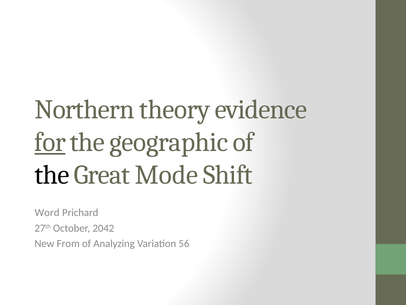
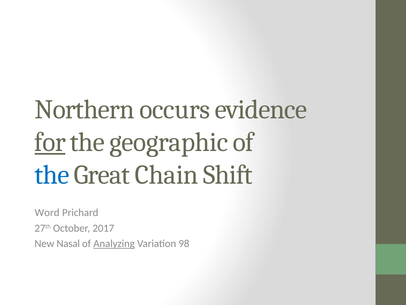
theory: theory -> occurs
the at (52, 174) colour: black -> blue
Mode: Mode -> Chain
2042: 2042 -> 2017
From: From -> Nasal
Analyzing underline: none -> present
56: 56 -> 98
